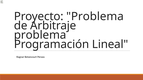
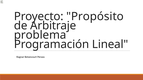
Proyecto Problema: Problema -> Propósito
